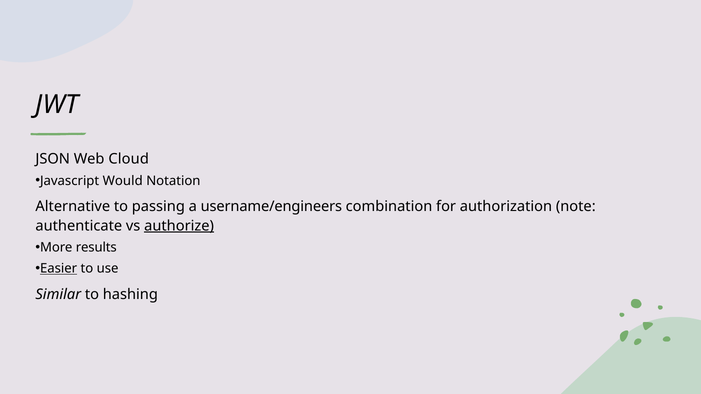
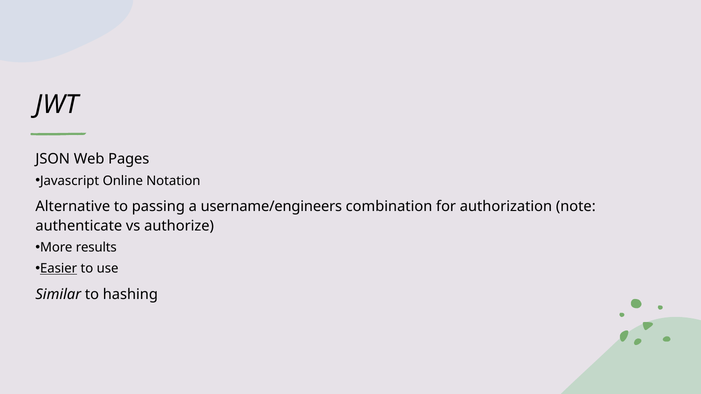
Cloud: Cloud -> Pages
Would: Would -> Online
authorize underline: present -> none
